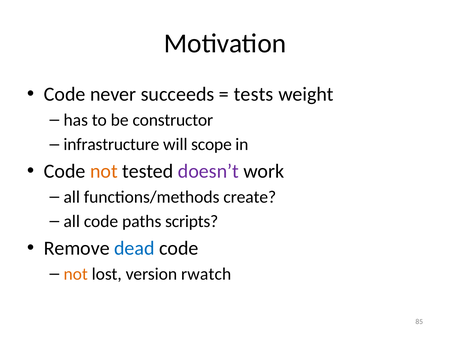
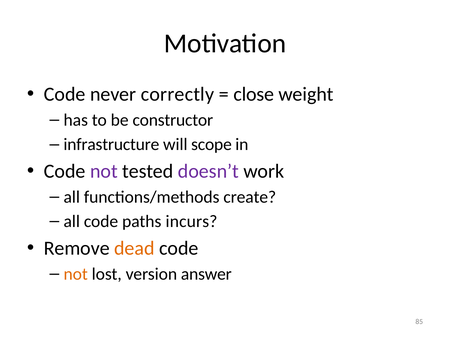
succeeds: succeeds -> correctly
tests: tests -> close
not at (104, 171) colour: orange -> purple
scripts: scripts -> incurs
dead colour: blue -> orange
rwatch: rwatch -> answer
